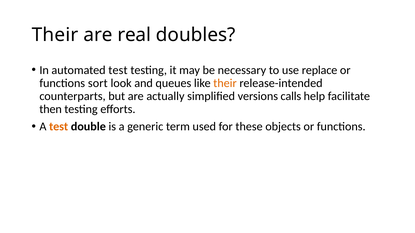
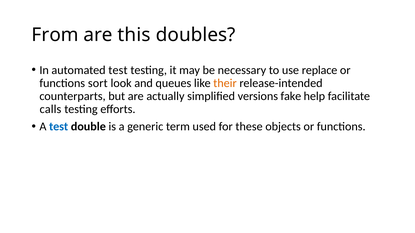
Their at (55, 35): Their -> From
real: real -> this
calls: calls -> fake
then: then -> calls
test at (59, 127) colour: orange -> blue
